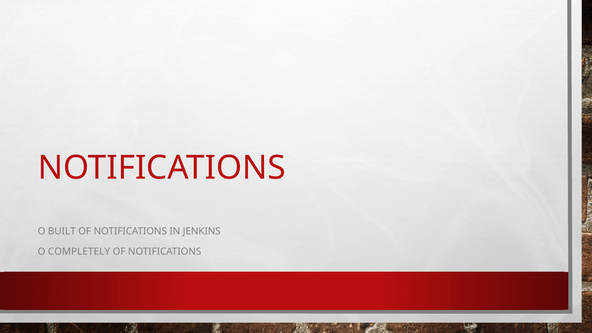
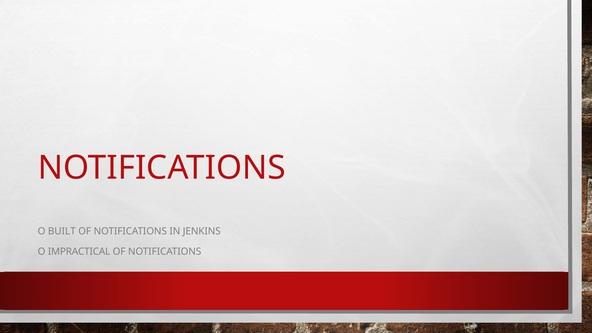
COMPLETELY: COMPLETELY -> IMPRACTICAL
